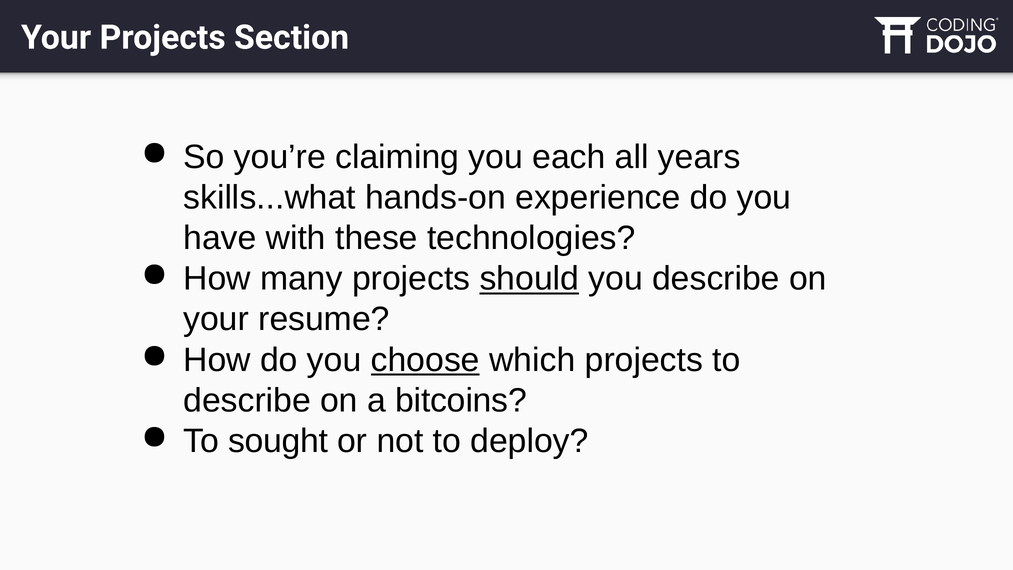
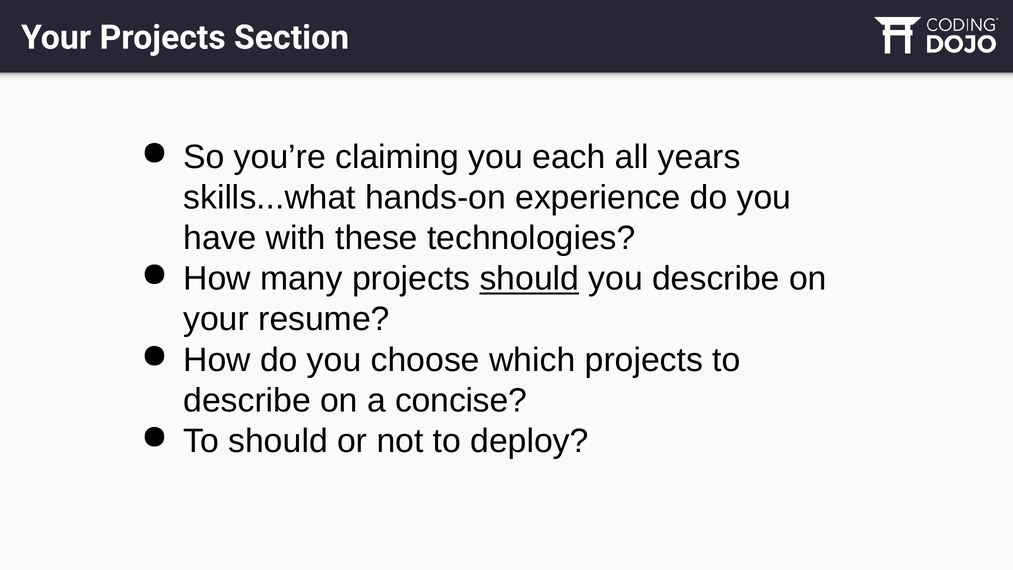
choose underline: present -> none
bitcoins: bitcoins -> concise
To sought: sought -> should
